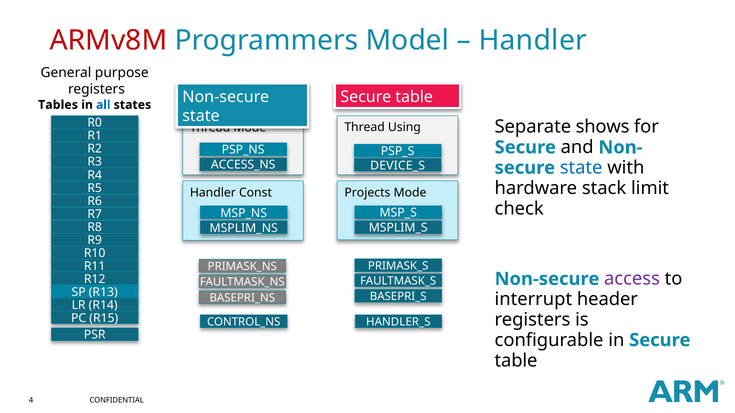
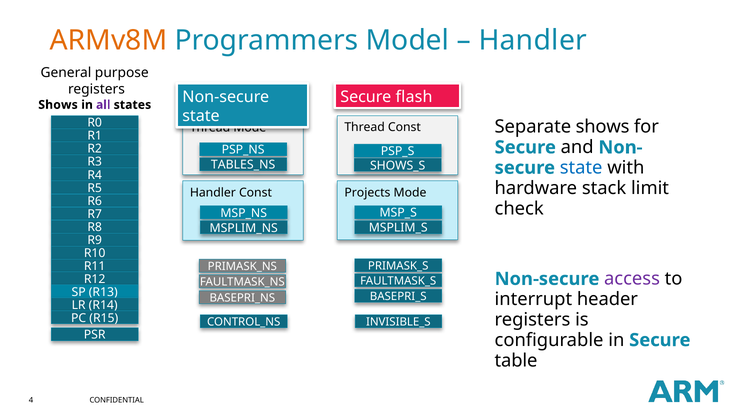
ARMv8M colour: red -> orange
table at (414, 97): table -> flash
Tables at (58, 105): Tables -> Shows
all colour: blue -> purple
Thread Using: Using -> Const
ACCESS_NS: ACCESS_NS -> TABLES_NS
DEVICE_S: DEVICE_S -> SHOWS_S
HANDLER_S: HANDLER_S -> INVISIBLE_S
